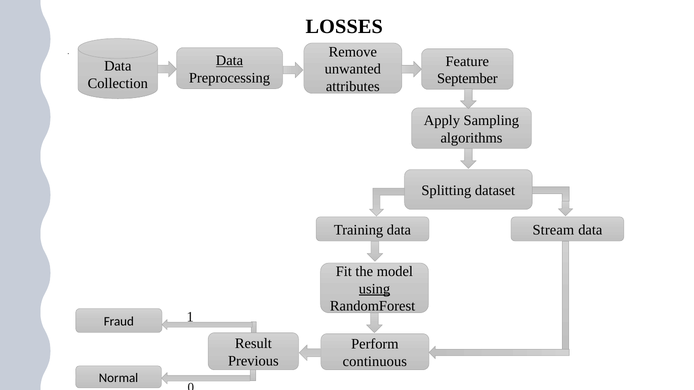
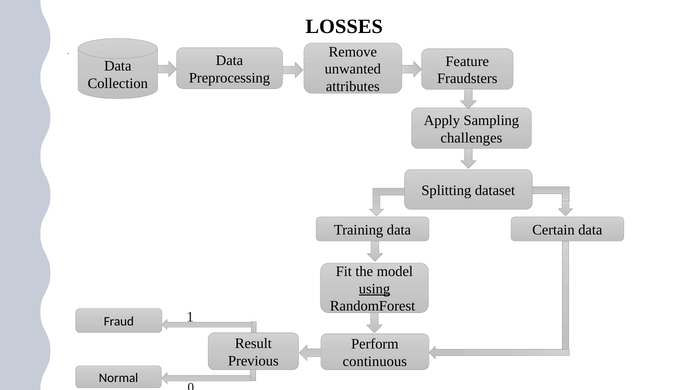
Data at (230, 61) underline: present -> none
September: September -> Fraudsters
algorithms: algorithms -> challenges
Stream: Stream -> Certain
